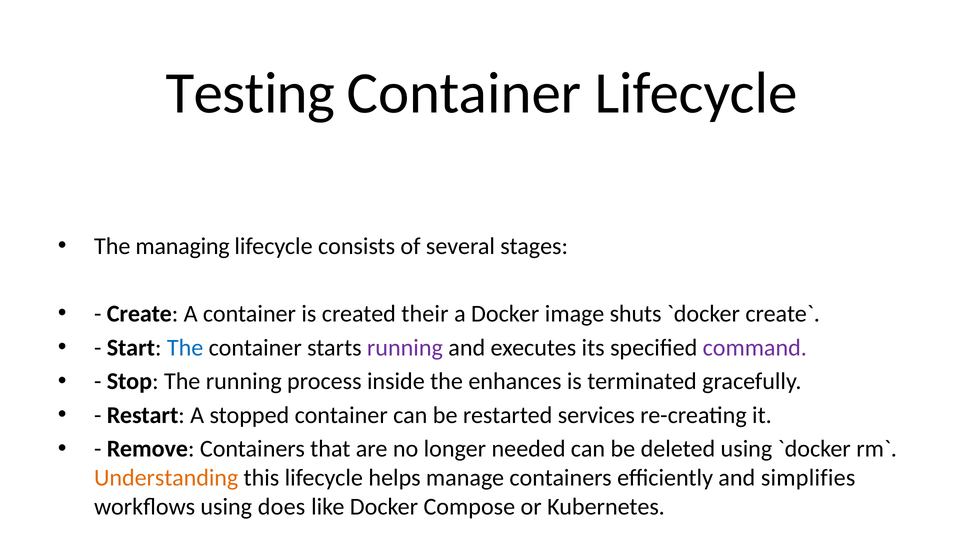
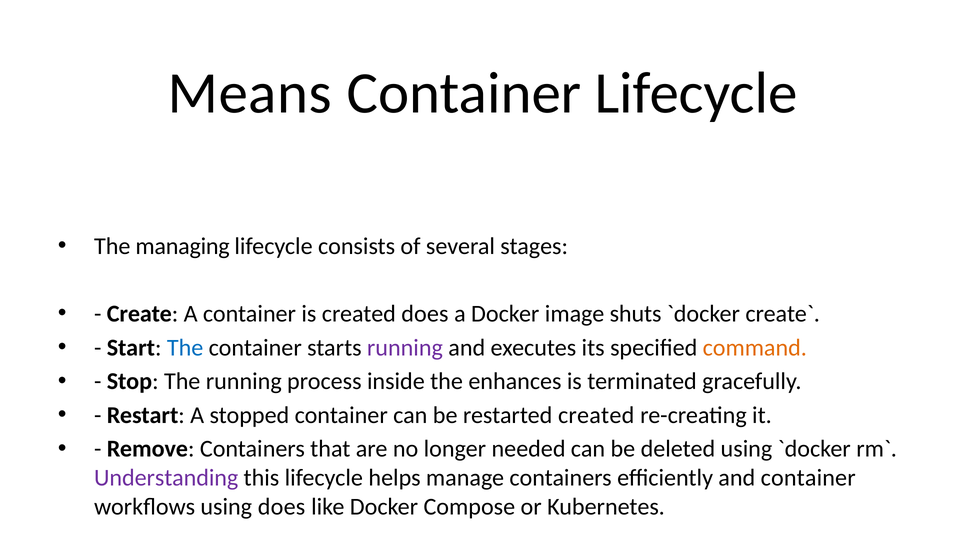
Testing: Testing -> Means
created their: their -> does
command colour: purple -> orange
restarted services: services -> created
Understanding colour: orange -> purple
and simplifies: simplifies -> container
